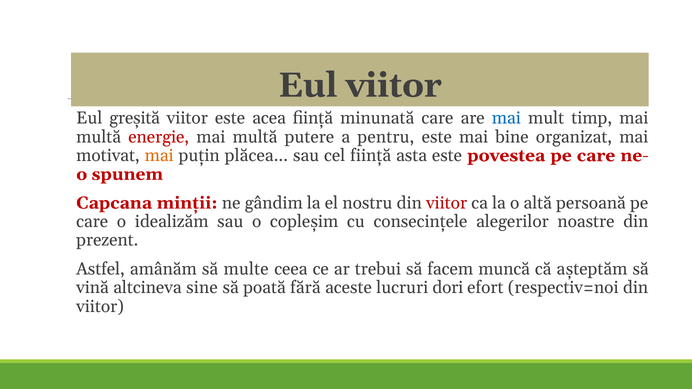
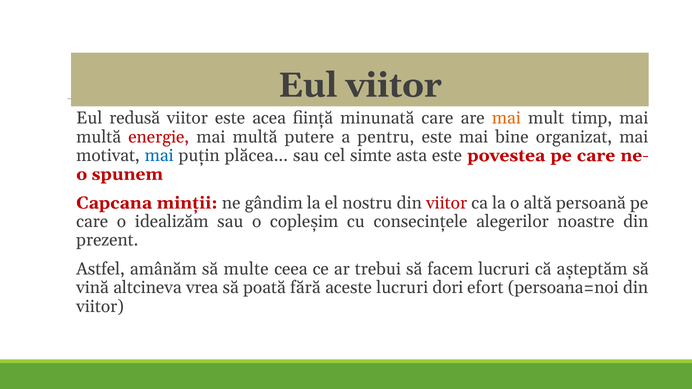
greşită: greşită -> redusă
mai at (506, 118) colour: blue -> orange
mai at (159, 156) colour: orange -> blue
cel ființă: ființă -> simte
facem muncă: muncă -> lucruri
sine: sine -> vrea
respectiv=noi: respectiv=noi -> persoana=noi
